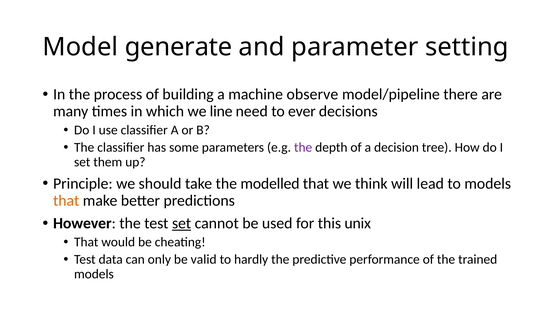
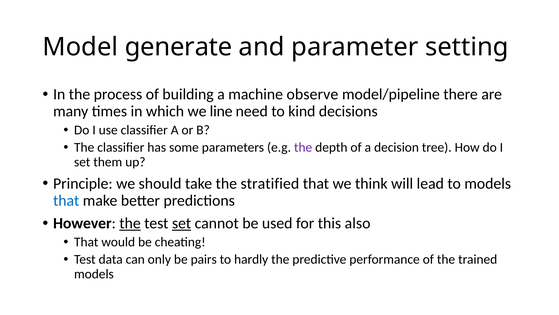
ever: ever -> kind
modelled: modelled -> stratified
that at (66, 200) colour: orange -> blue
the at (130, 223) underline: none -> present
unix: unix -> also
valid: valid -> pairs
